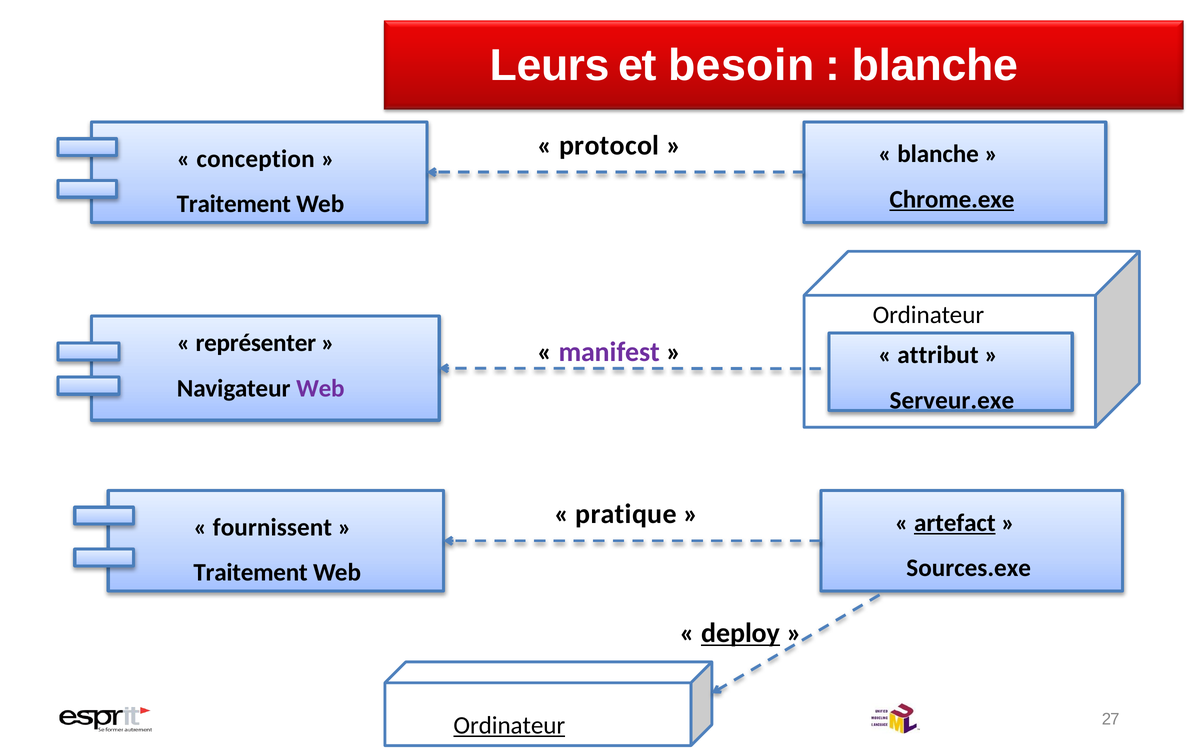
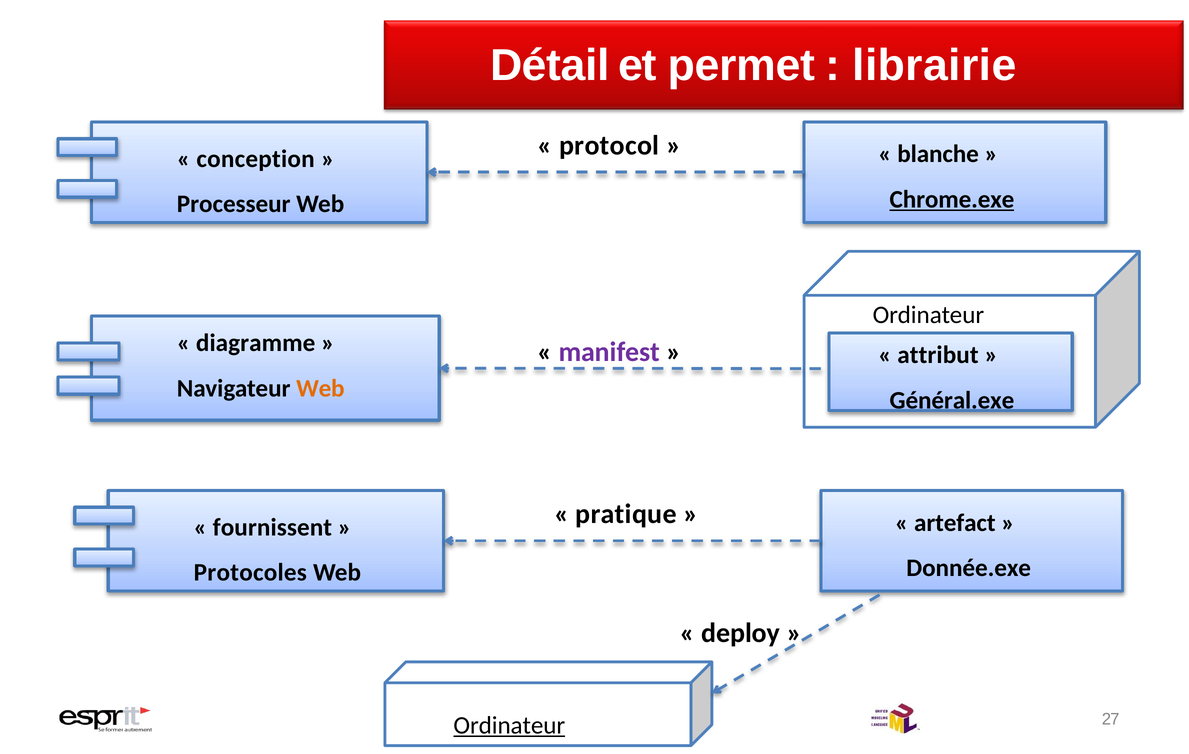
Leurs: Leurs -> Détail
besoin: besoin -> permet
blanche at (935, 65): blanche -> librairie
Traitement at (234, 204): Traitement -> Processeur
représenter: représenter -> diagramme
Web at (320, 389) colour: purple -> orange
Serveur.exe: Serveur.exe -> Général.exe
artefact underline: present -> none
Sources.exe: Sources.exe -> Donnée.exe
Traitement at (251, 573): Traitement -> Protocoles
deploy underline: present -> none
